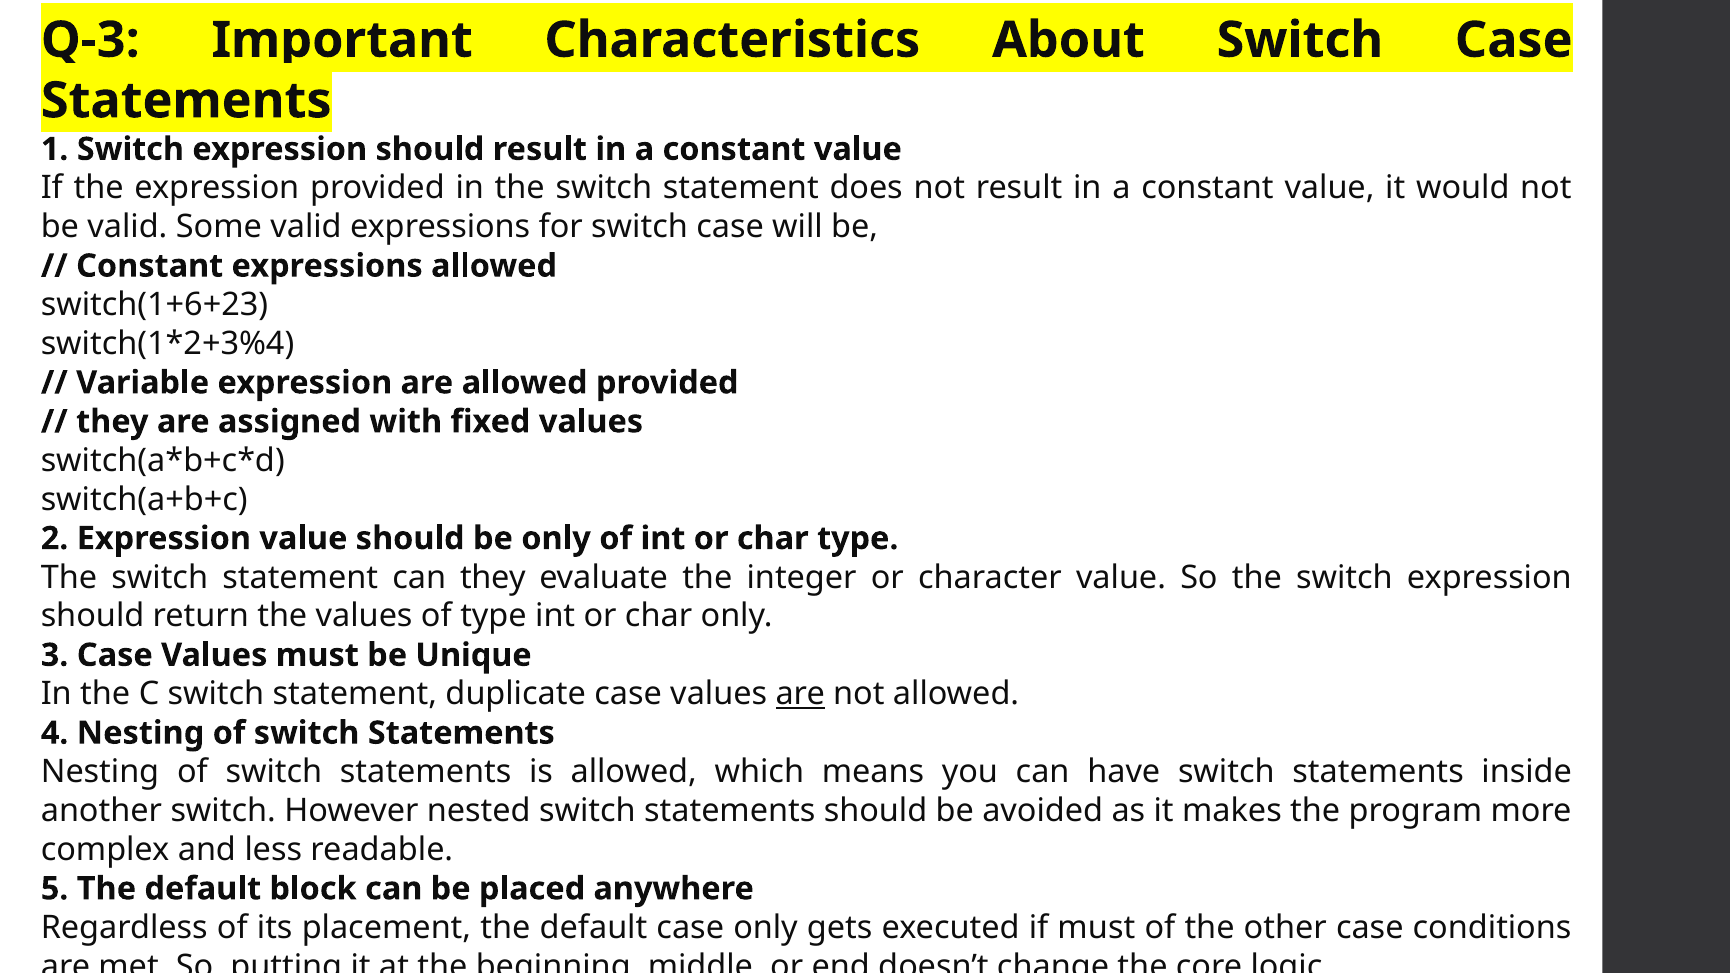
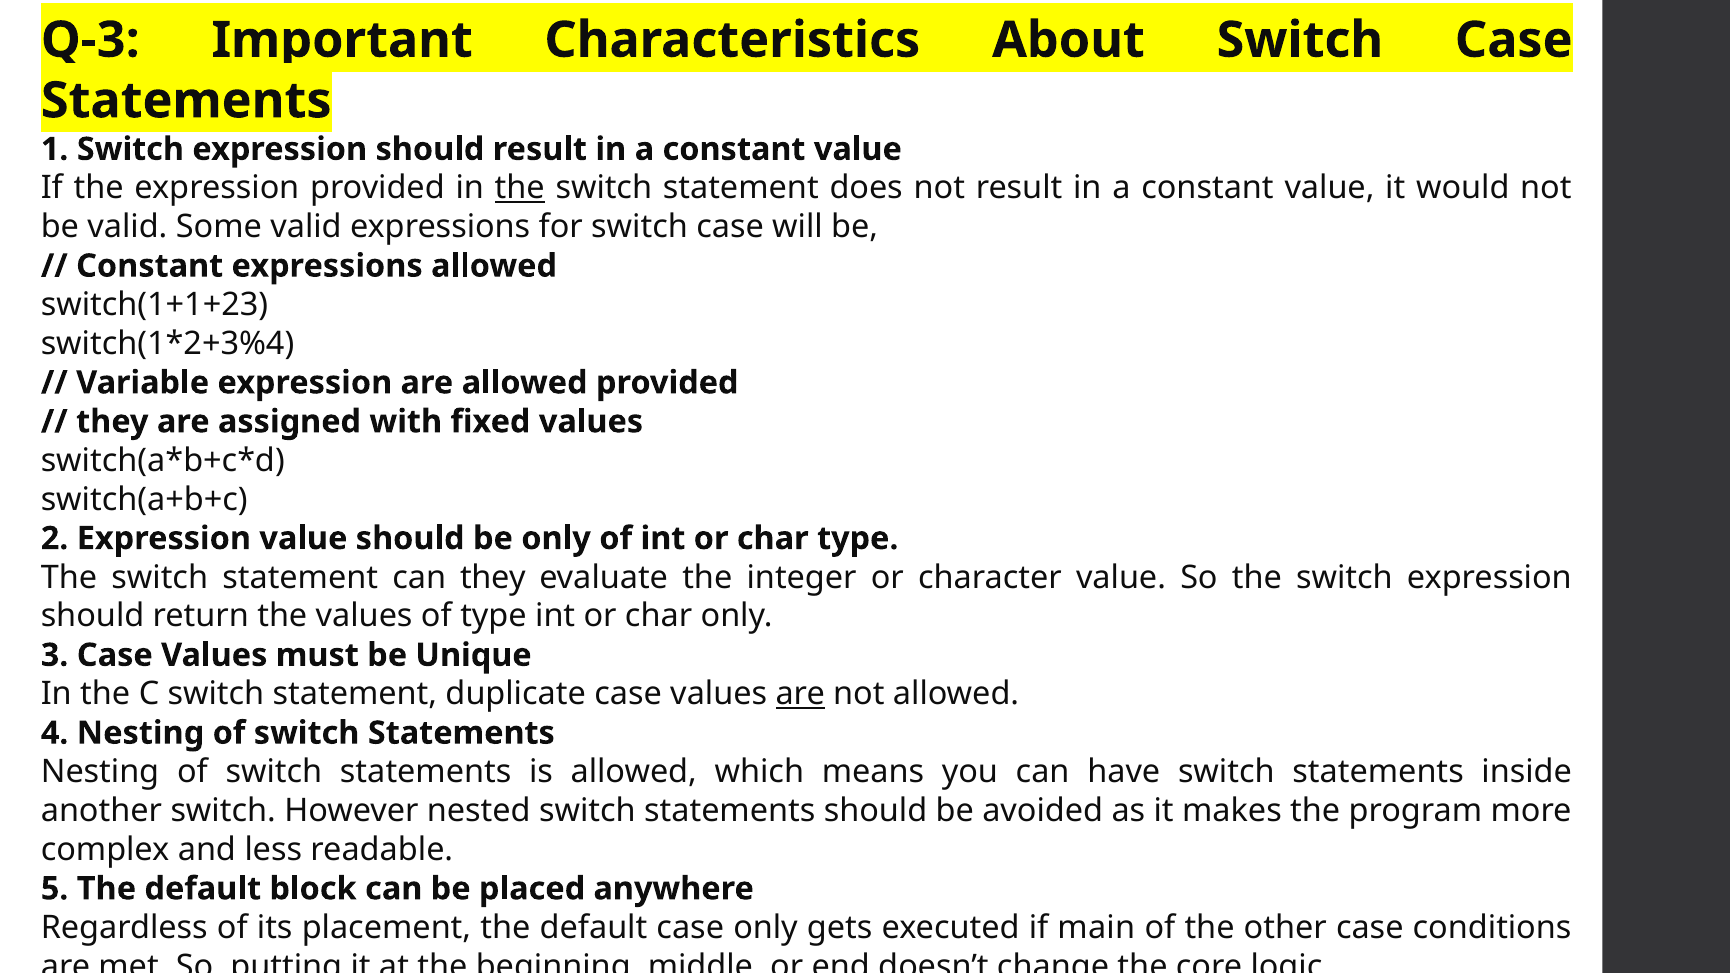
the at (520, 188) underline: none -> present
switch(1+6+23: switch(1+6+23 -> switch(1+1+23
if must: must -> main
